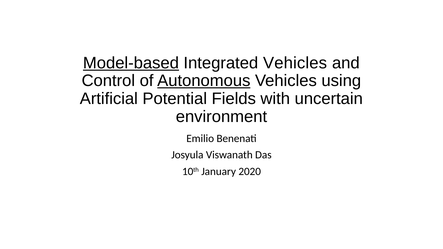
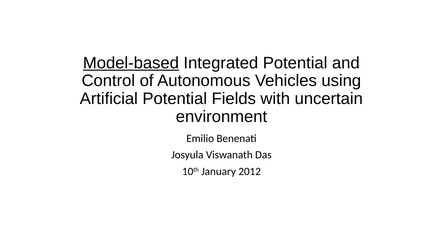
Integrated Vehicles: Vehicles -> Potential
Autonomous underline: present -> none
2020: 2020 -> 2012
